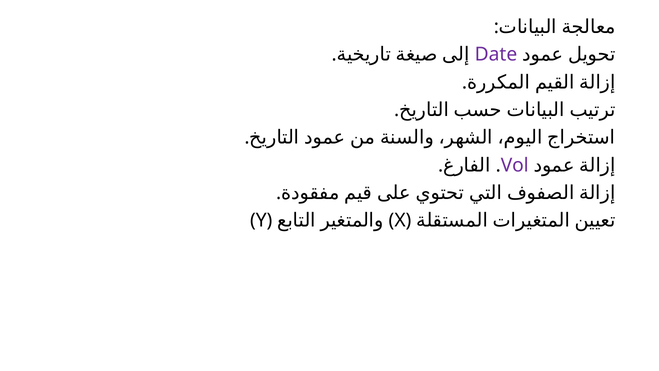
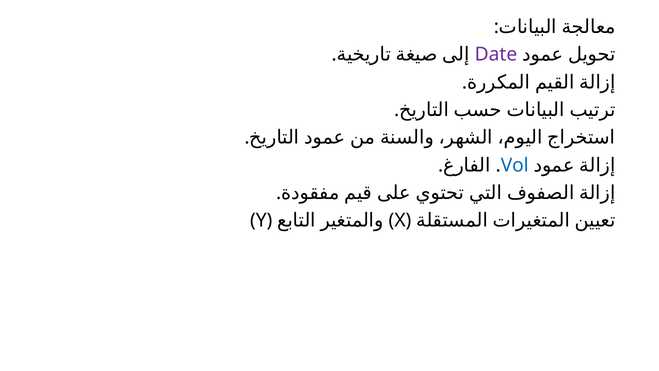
Vol colour: purple -> blue
